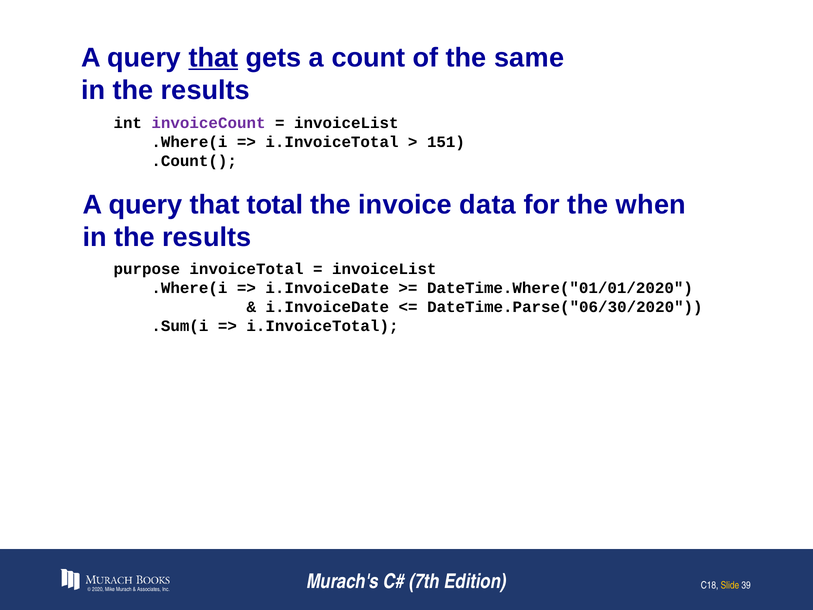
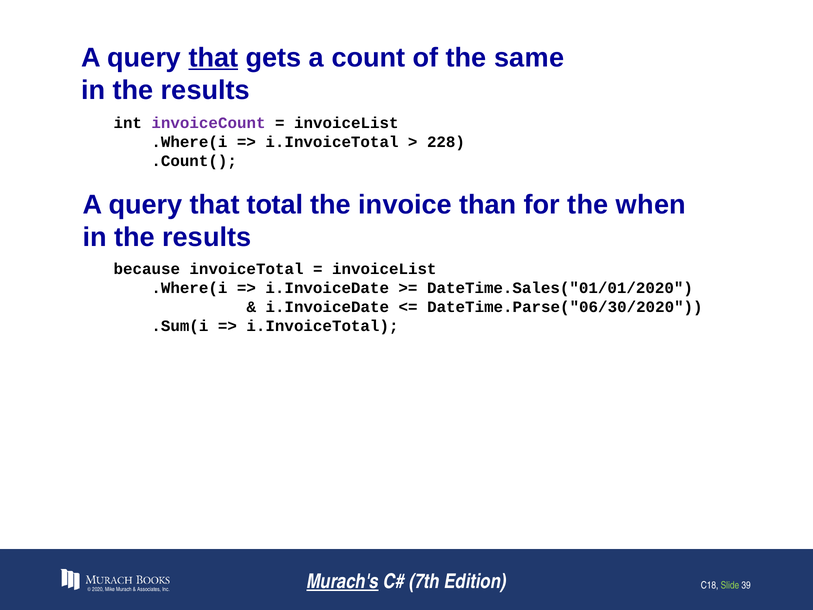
151: 151 -> 228
data: data -> than
purpose: purpose -> because
DateTime.Where("01/01/2020: DateTime.Where("01/01/2020 -> DateTime.Sales("01/01/2020
Murach's underline: none -> present
Slide colour: yellow -> light green
